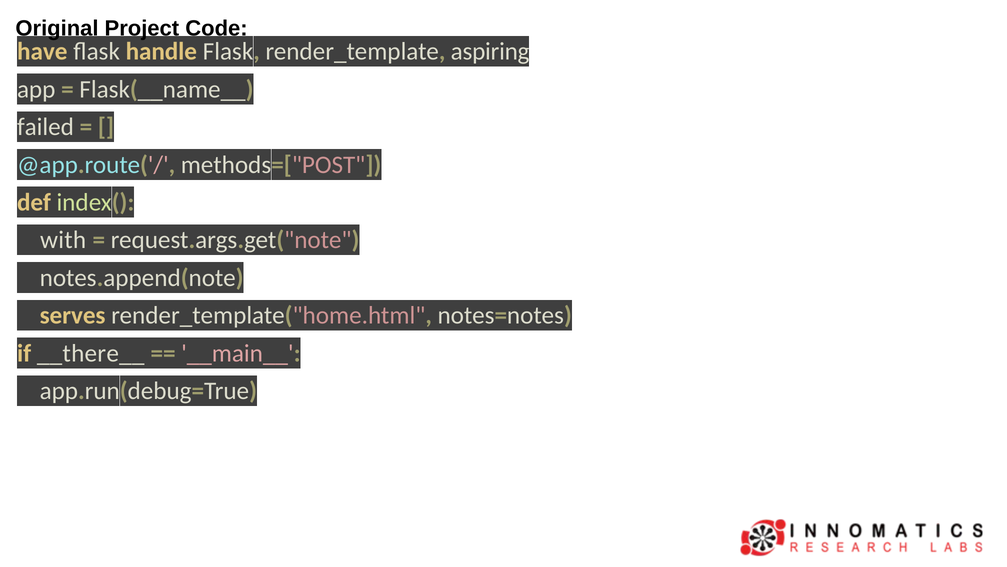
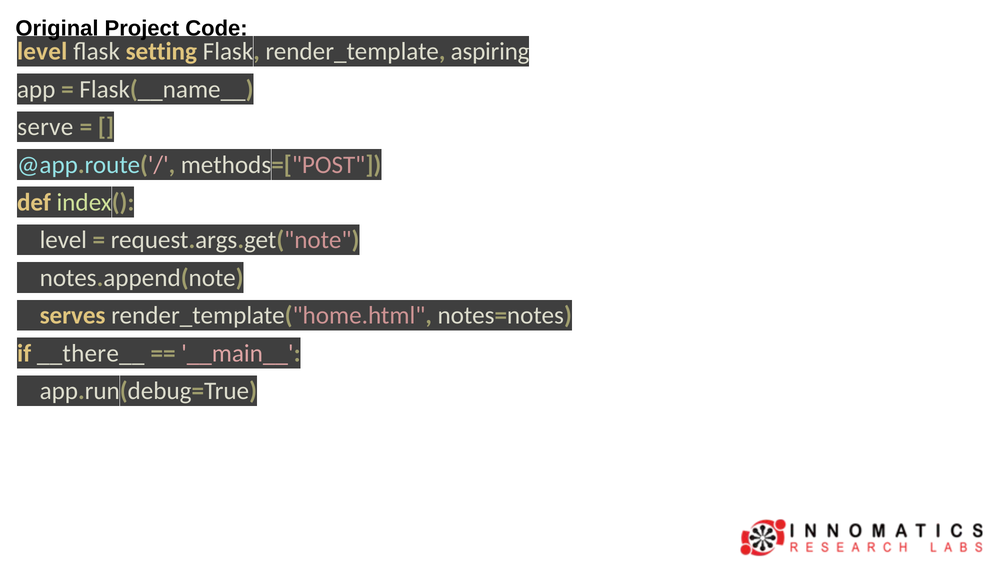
have at (42, 52): have -> level
handle: handle -> setting
failed: failed -> serve
with at (63, 240): with -> level
